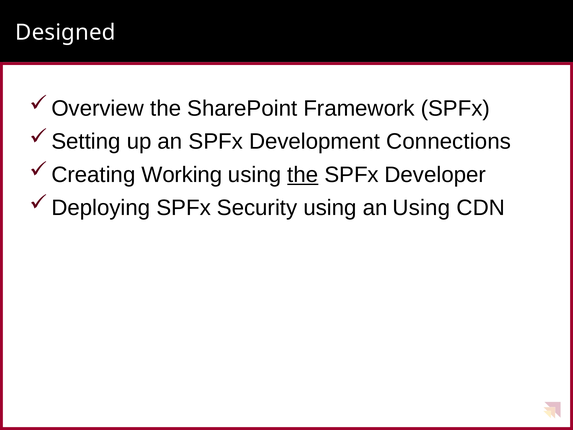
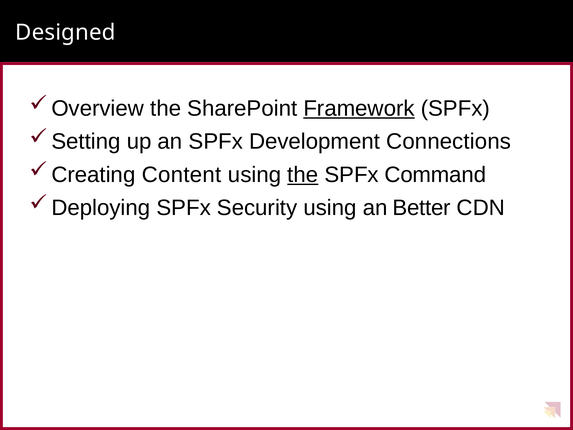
Framework underline: none -> present
Working: Working -> Content
Developer: Developer -> Command
an Using: Using -> Better
